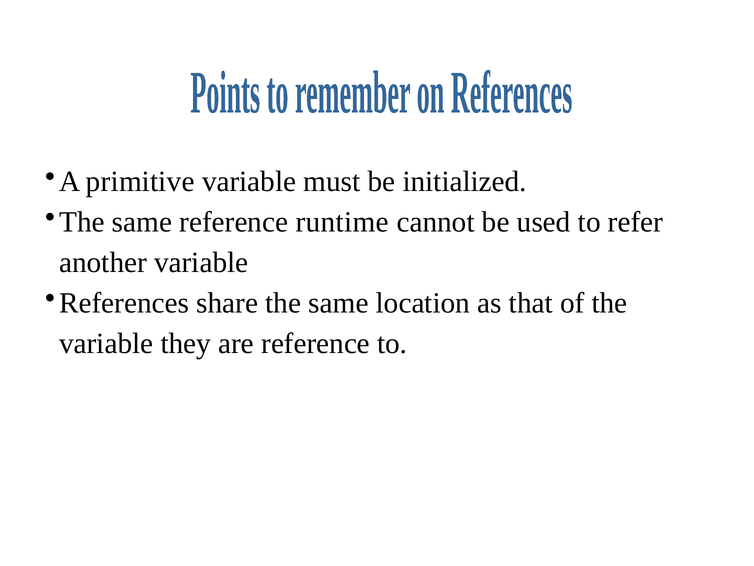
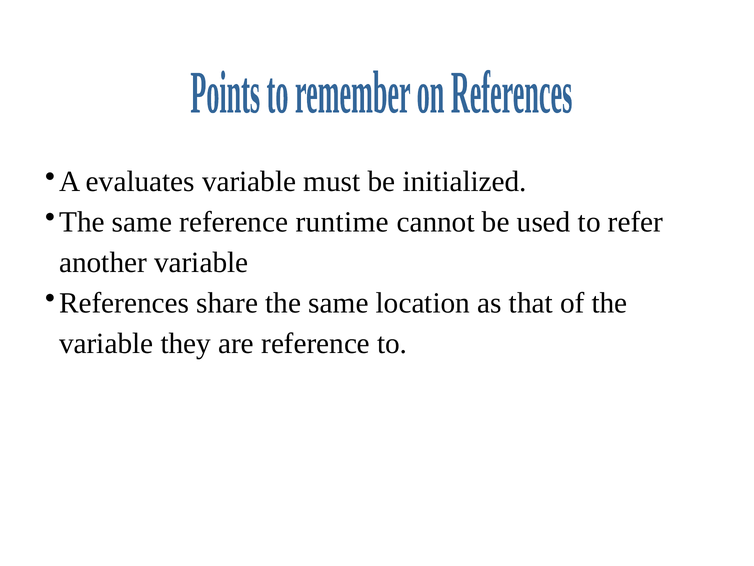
primitive: primitive -> evaluates
